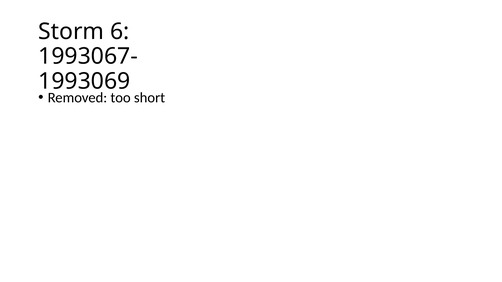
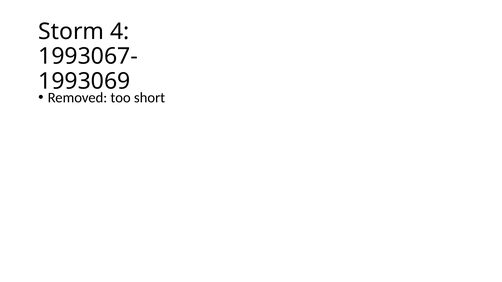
6: 6 -> 4
